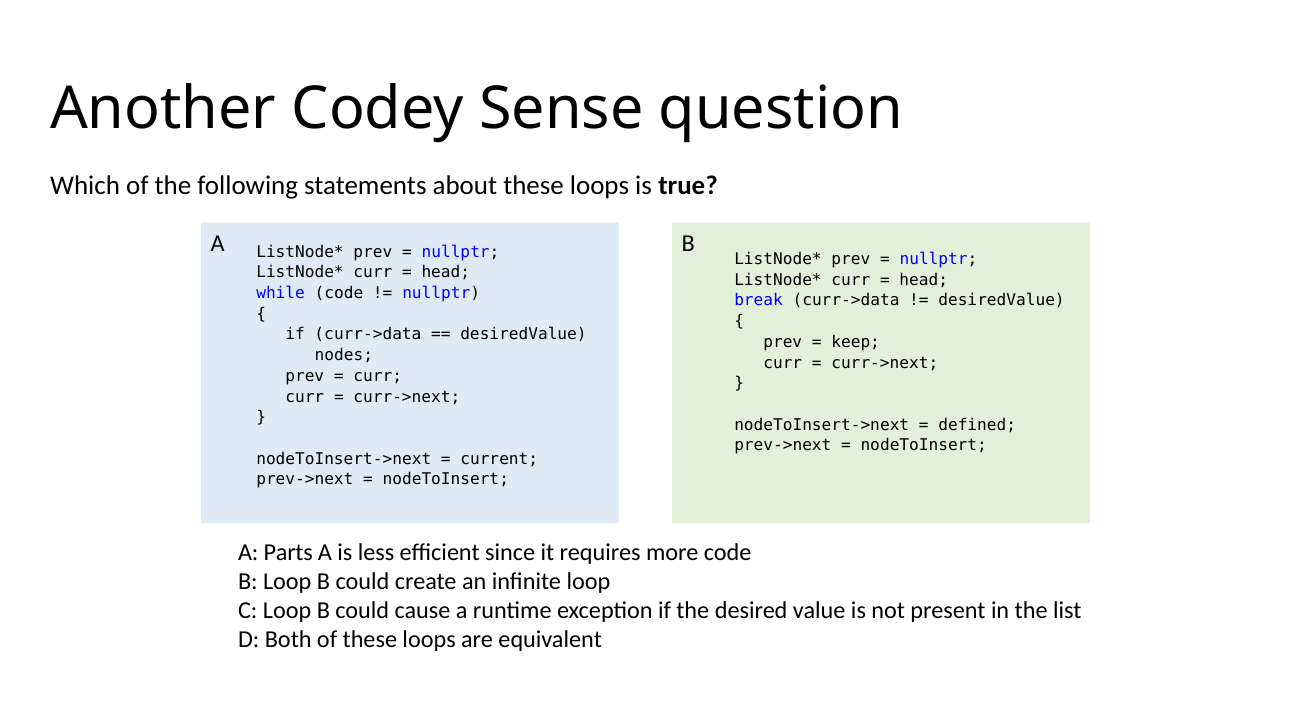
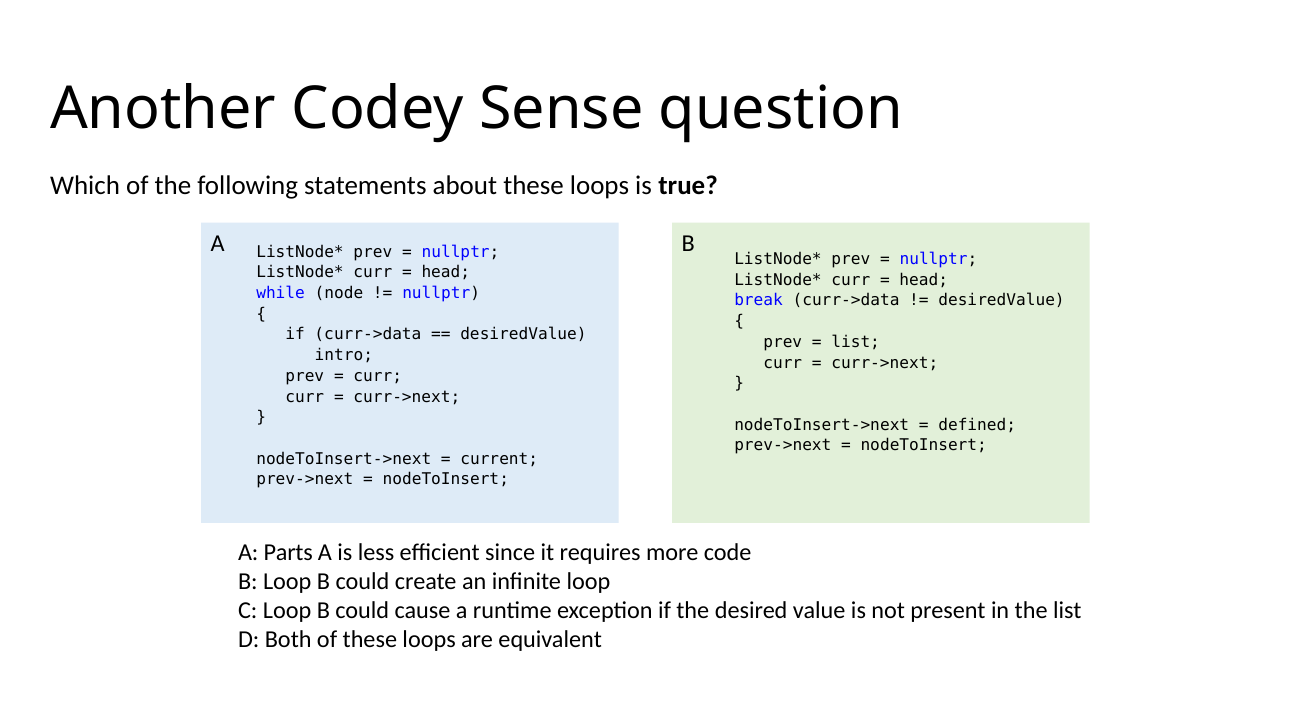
while code: code -> node
keep at (856, 342): keep -> list
nodes: nodes -> intro
